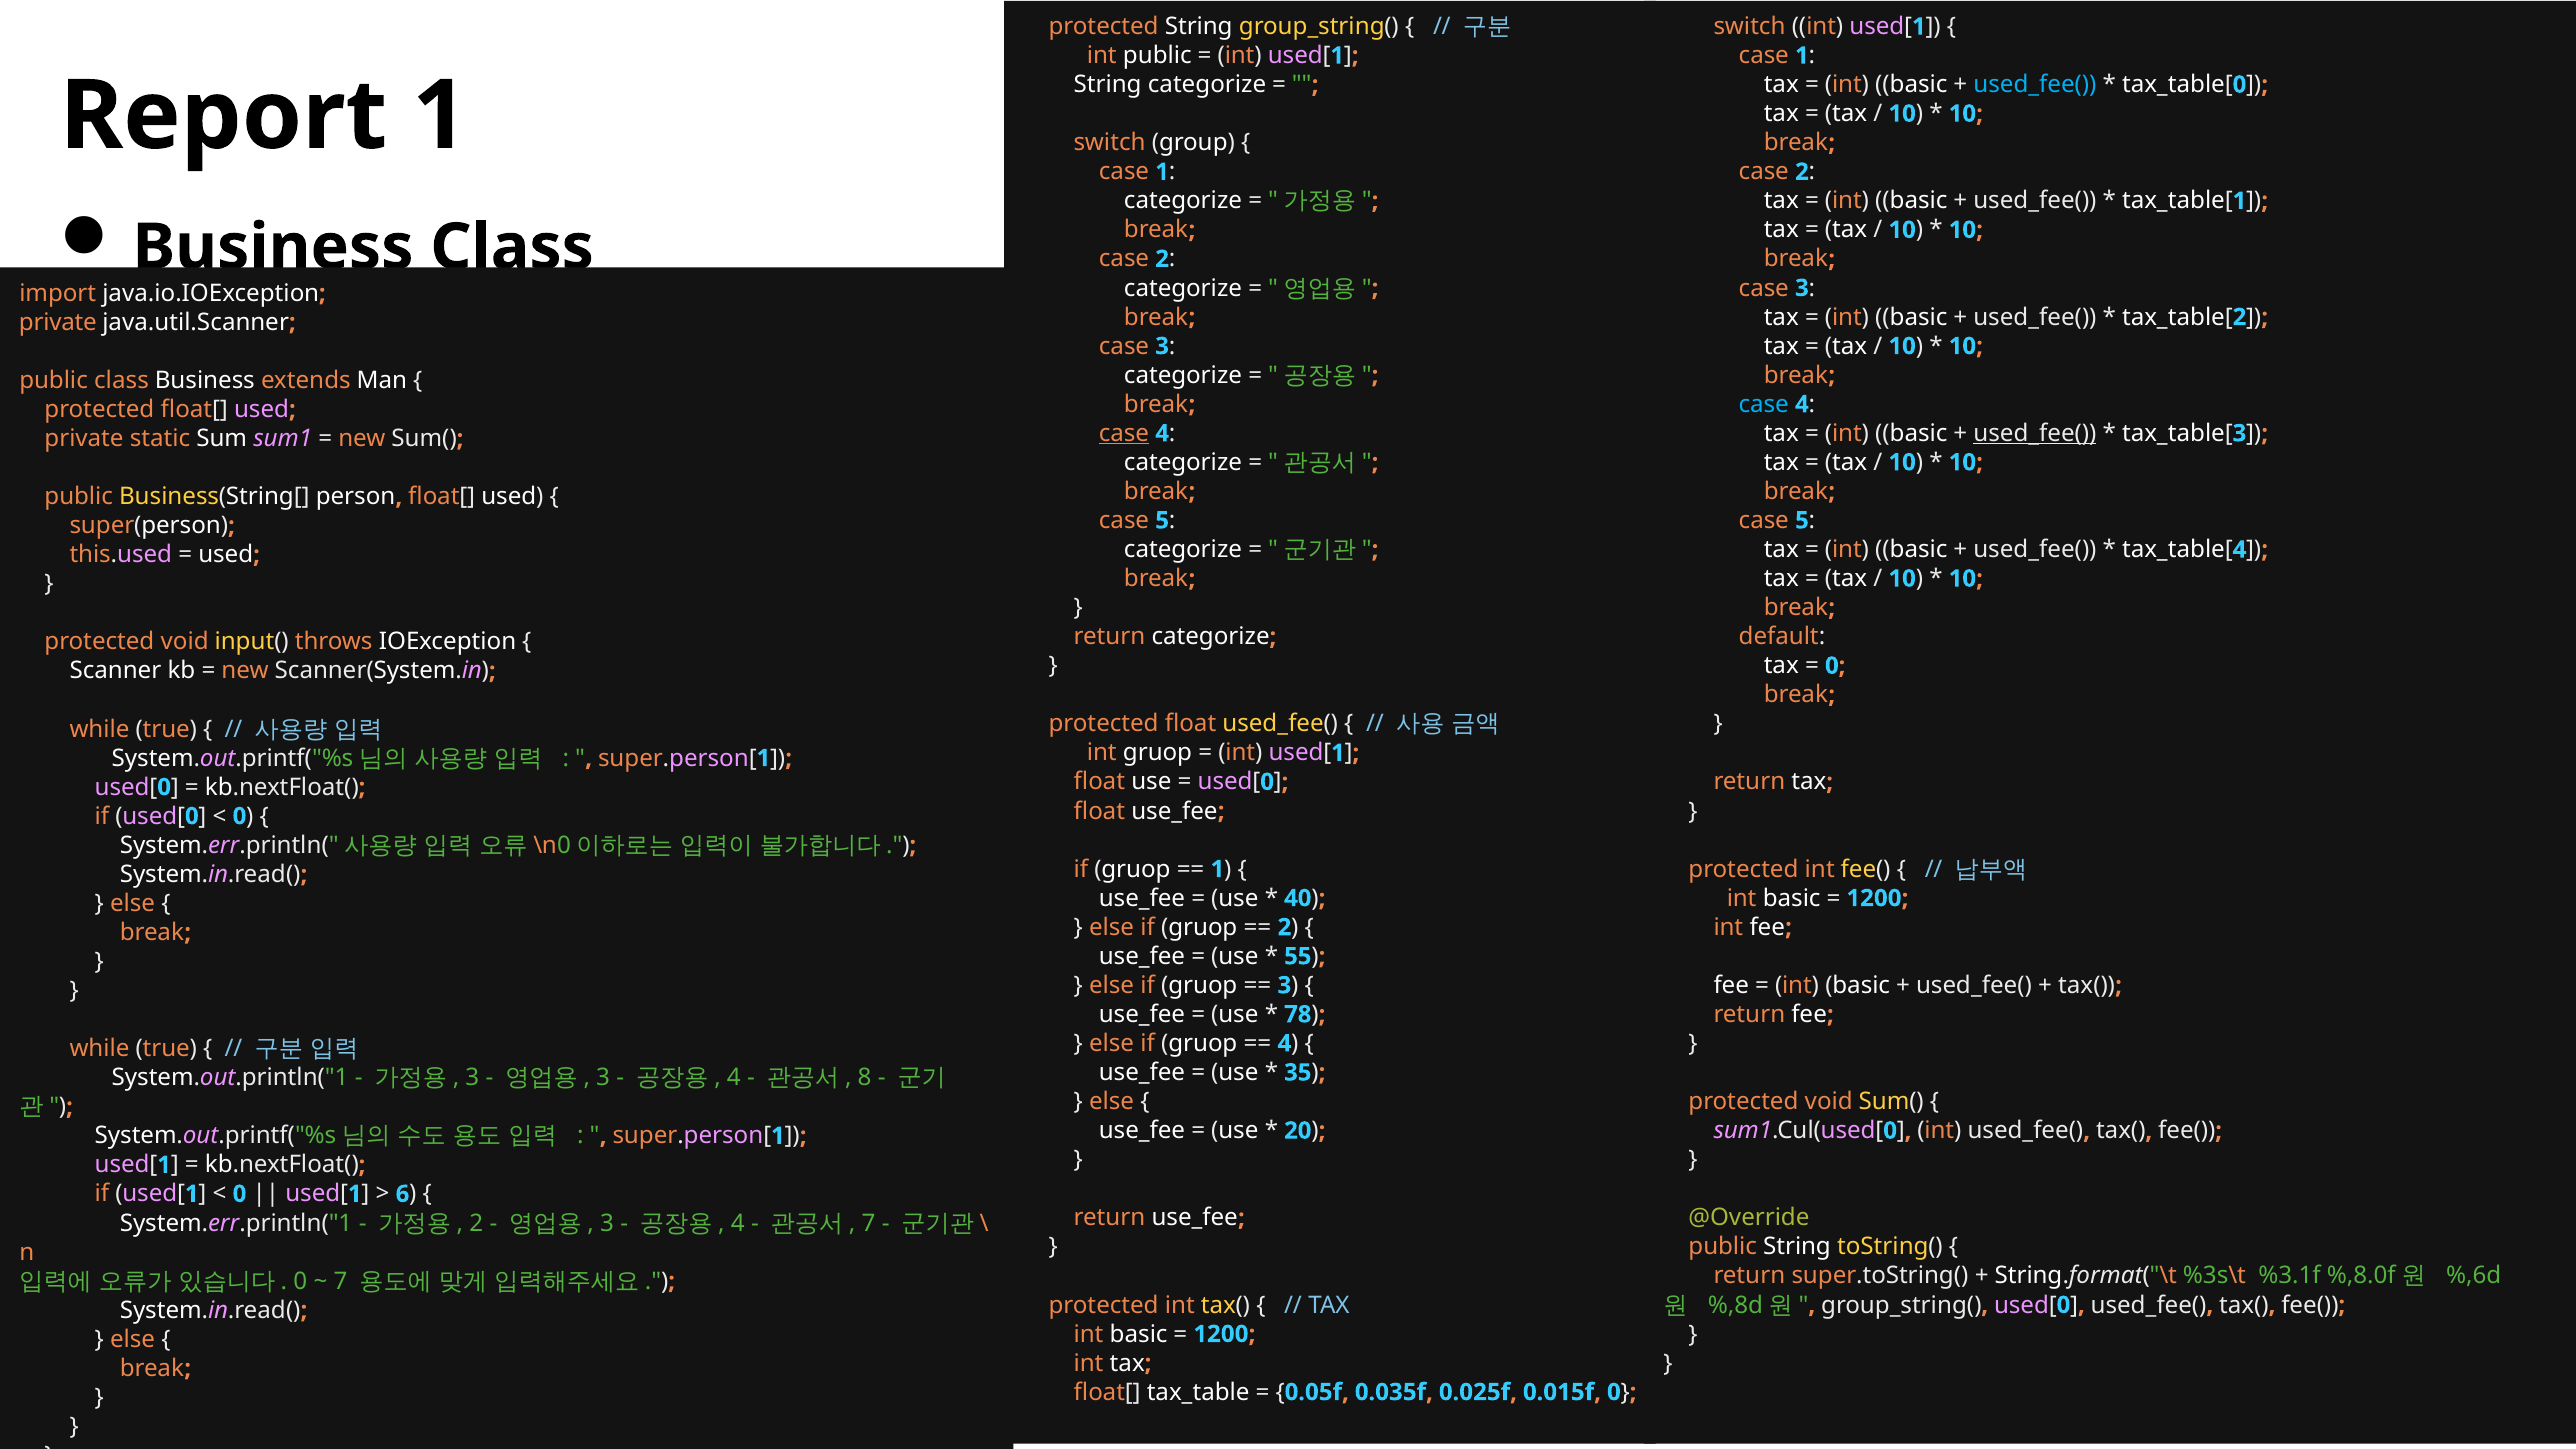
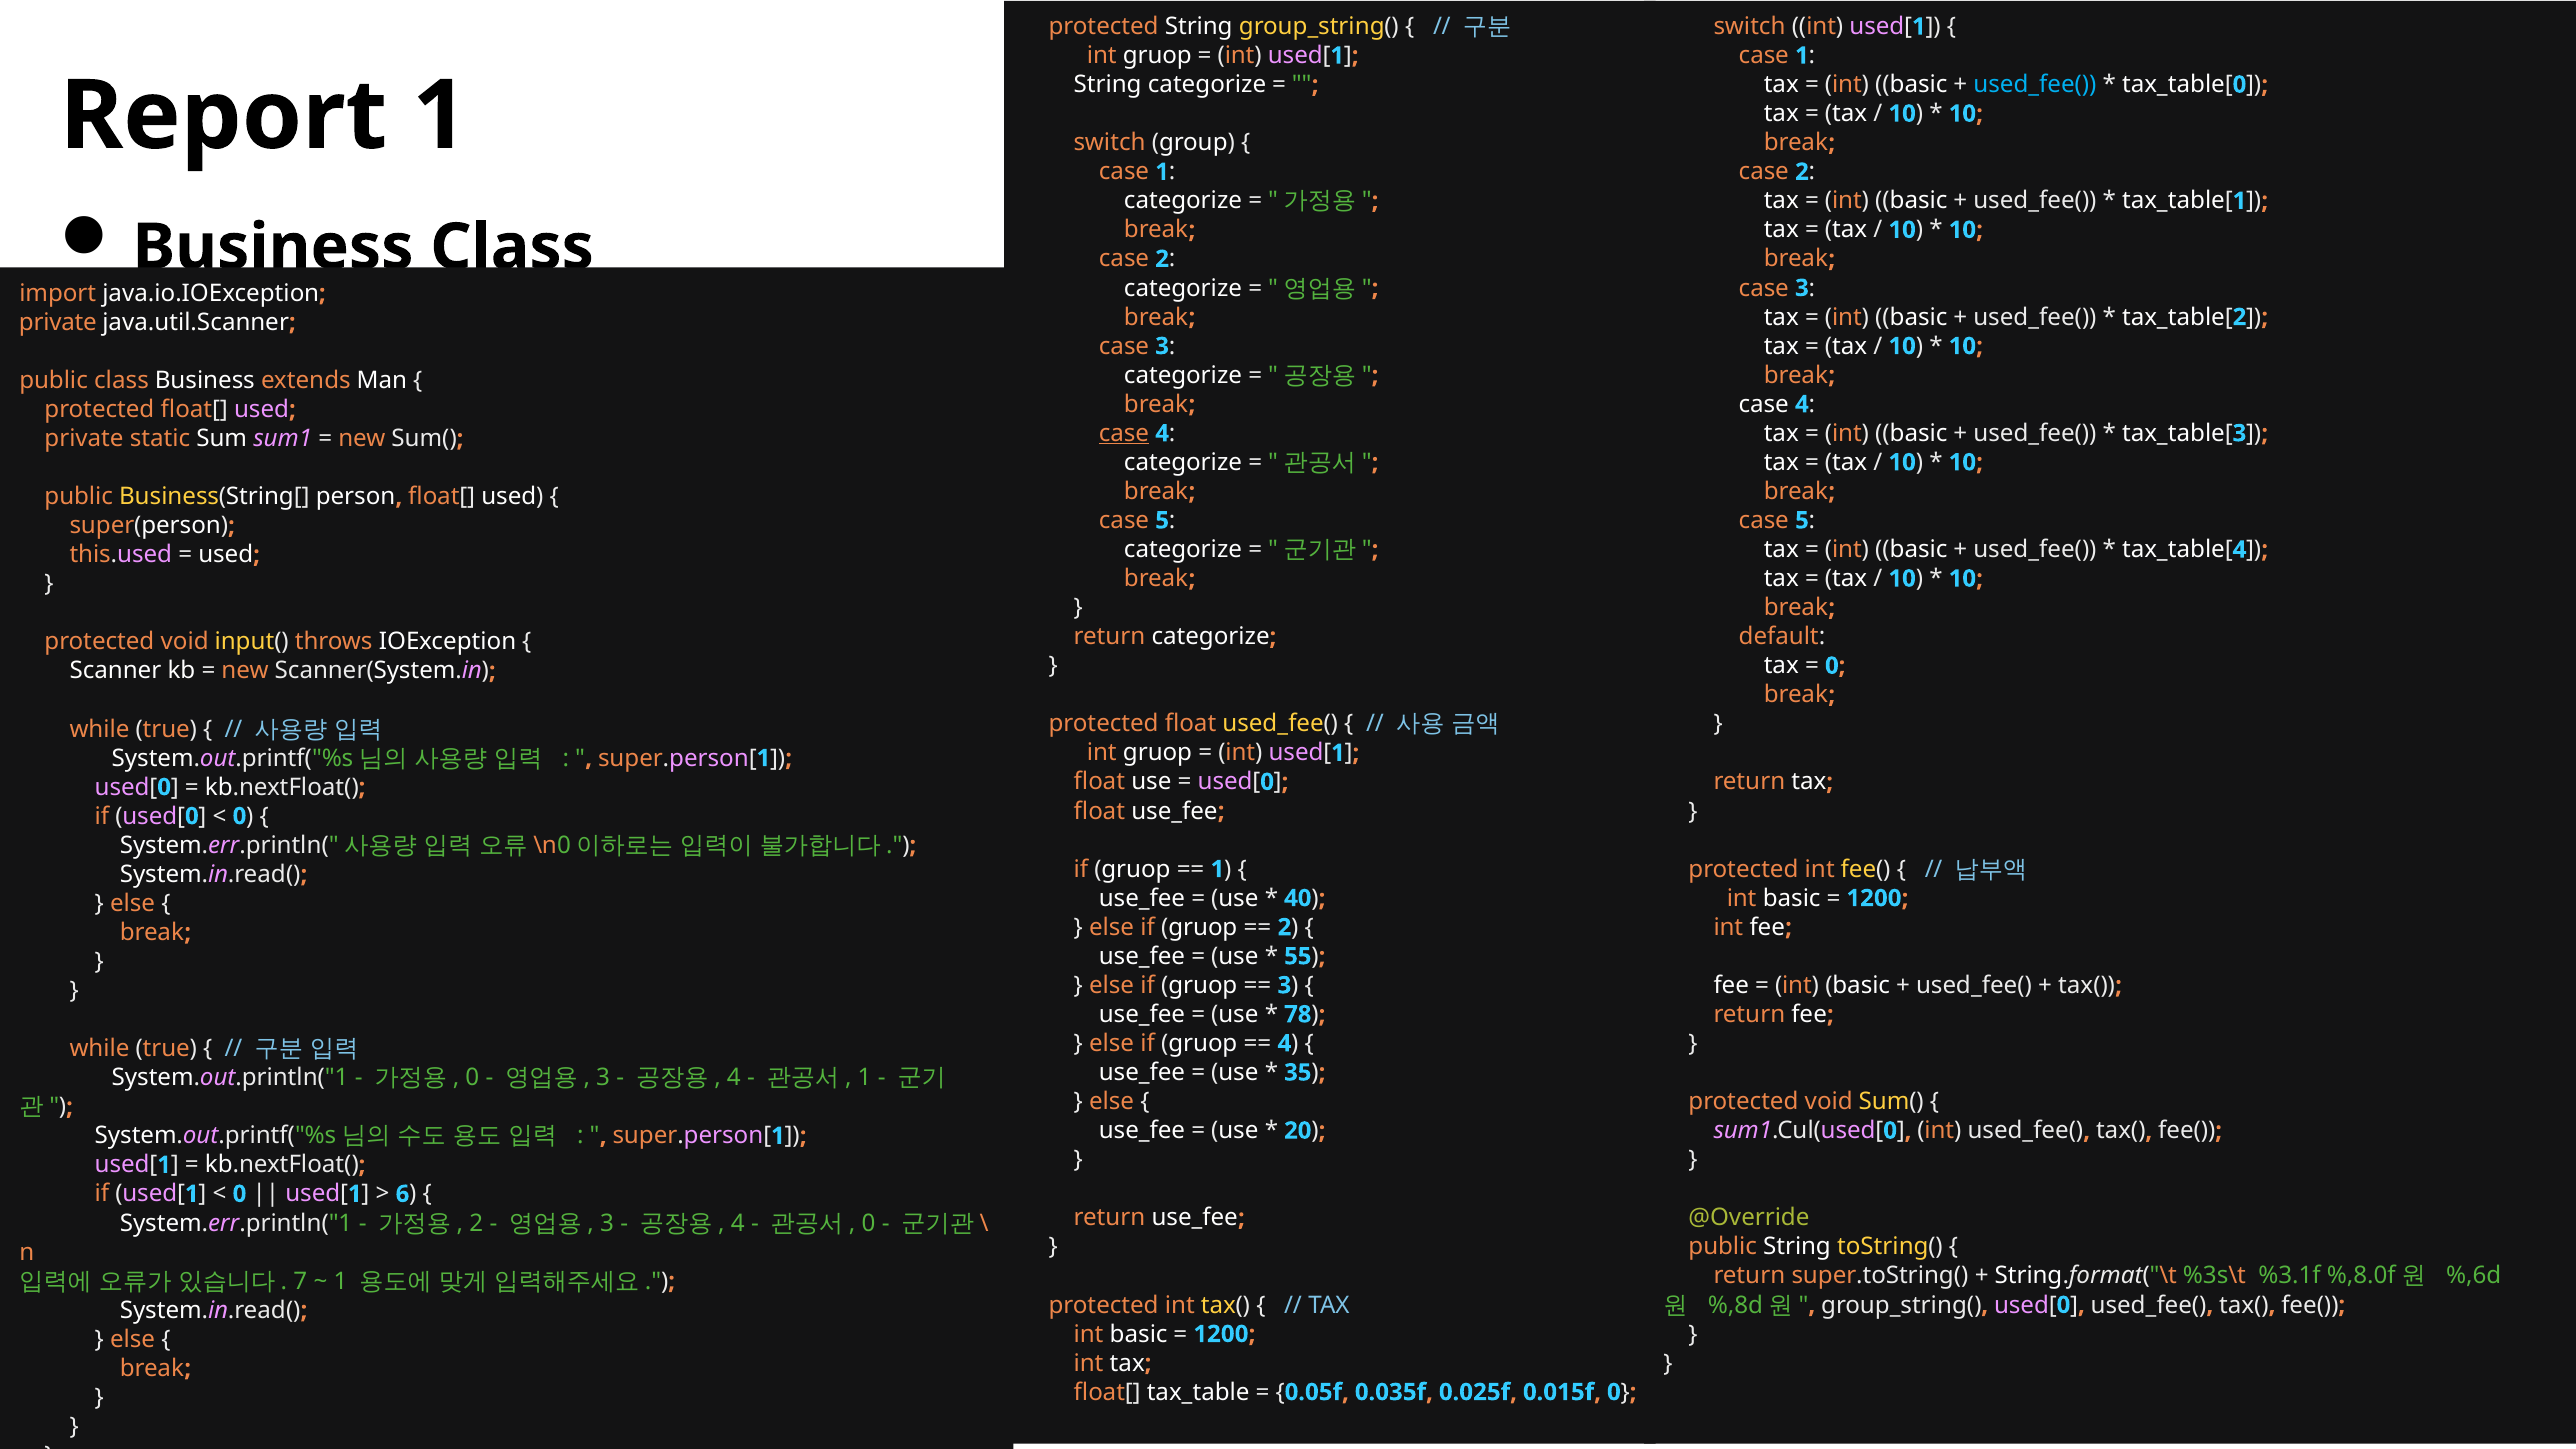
public at (1157, 56): public -> gruop
case at (1764, 404) colour: light blue -> white
used_fee( at (2035, 433) underline: present -> none
3 at (472, 1078): 3 -> 0
8 at (865, 1078): 8 -> 1
7 at (868, 1223): 7 -> 0
0 at (300, 1281): 0 -> 7
7 at (340, 1281): 7 -> 1
